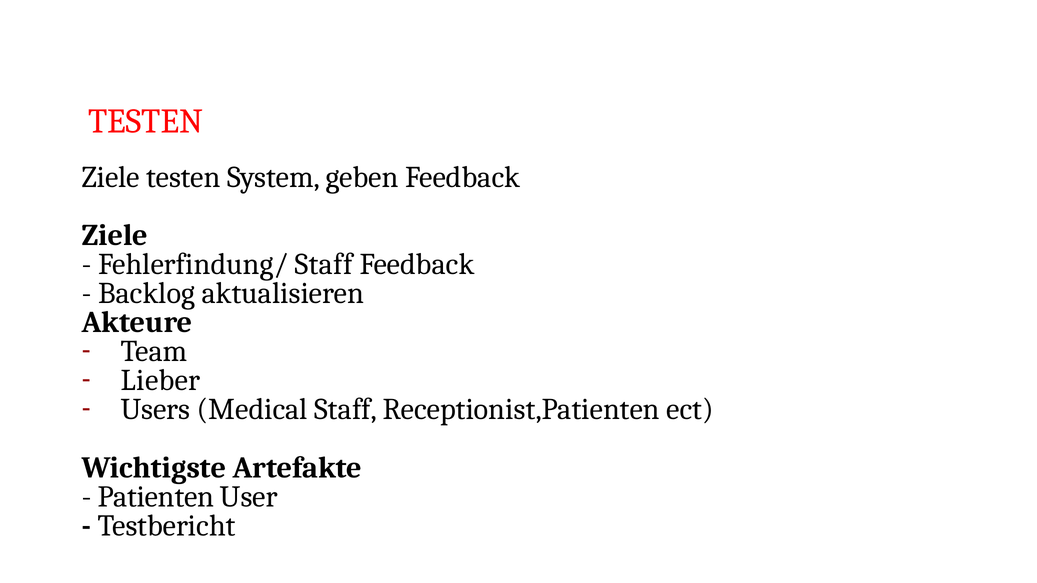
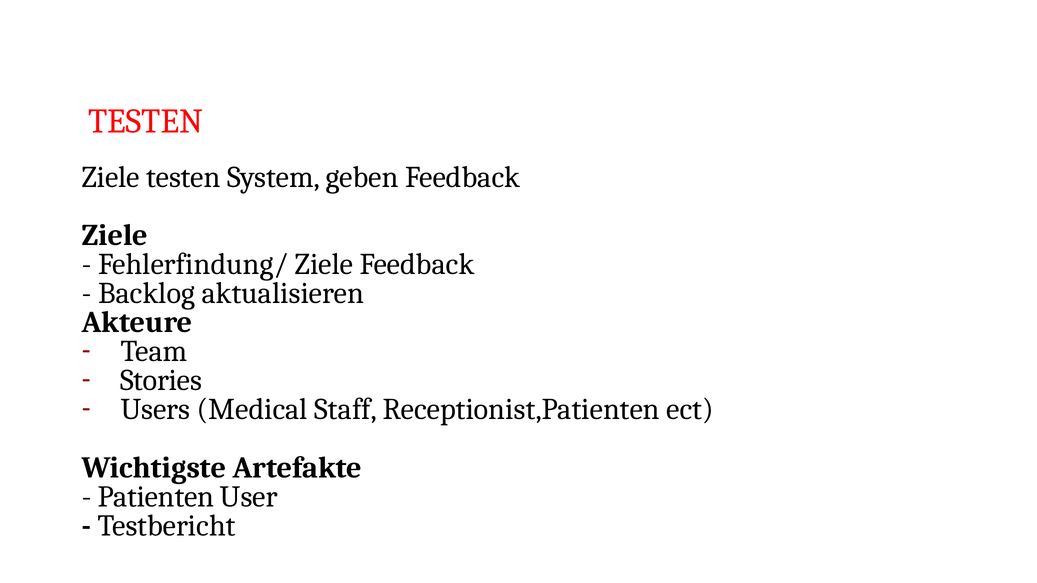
Fehlerfindung/ Staff: Staff -> Ziele
Lieber: Lieber -> Stories
